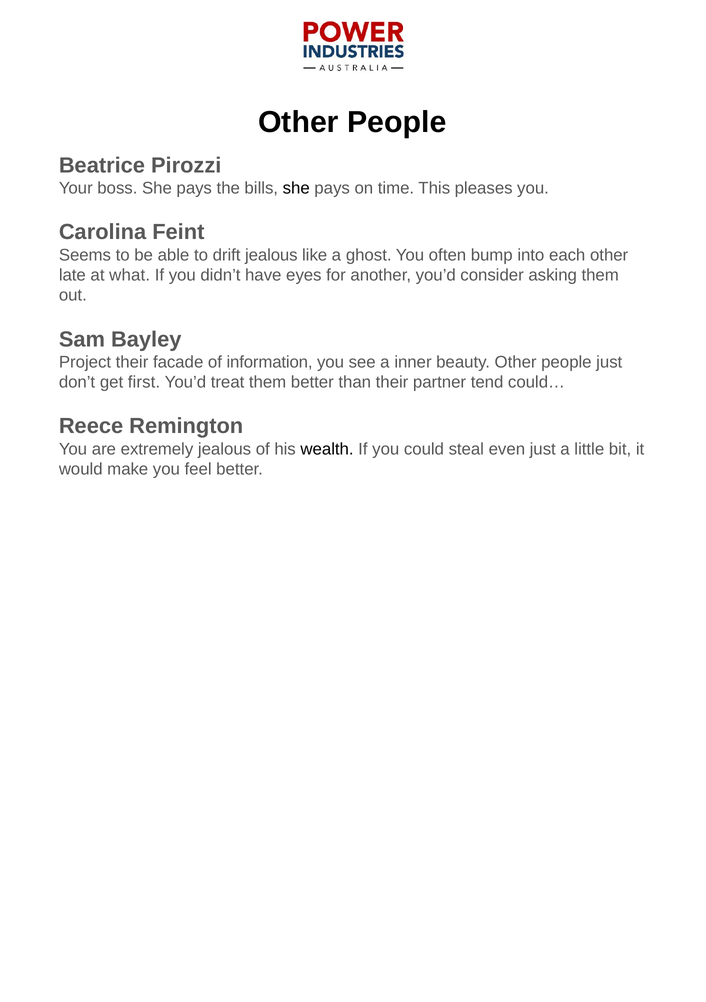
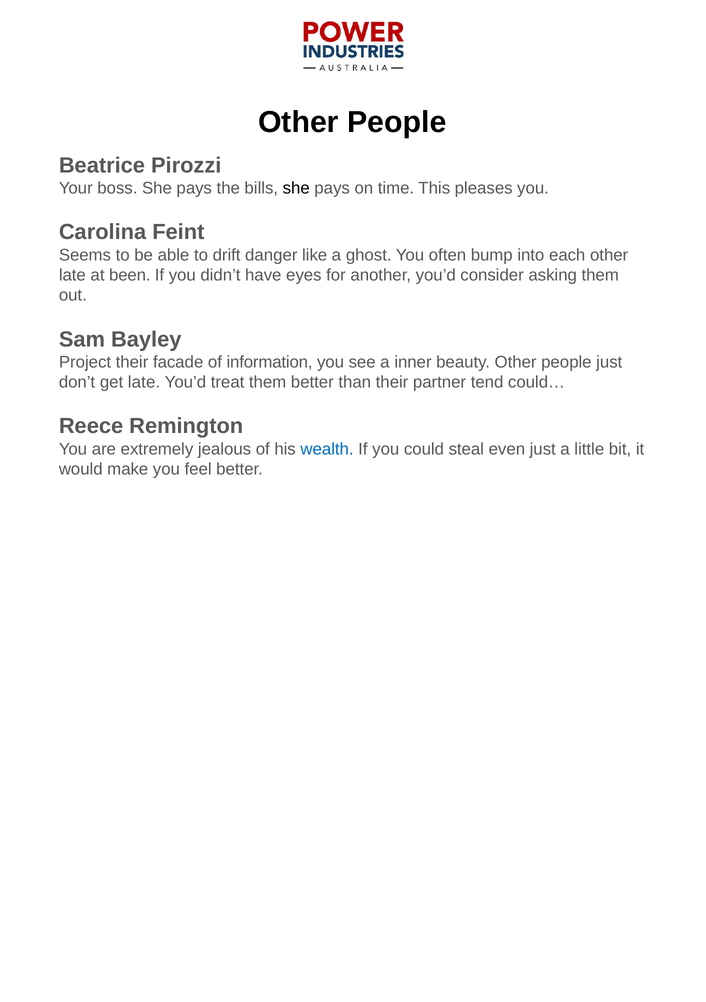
drift jealous: jealous -> danger
what: what -> been
get first: first -> late
wealth colour: black -> blue
